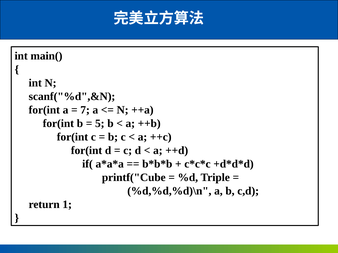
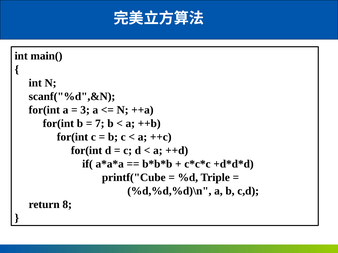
7: 7 -> 3
5: 5 -> 7
1: 1 -> 8
